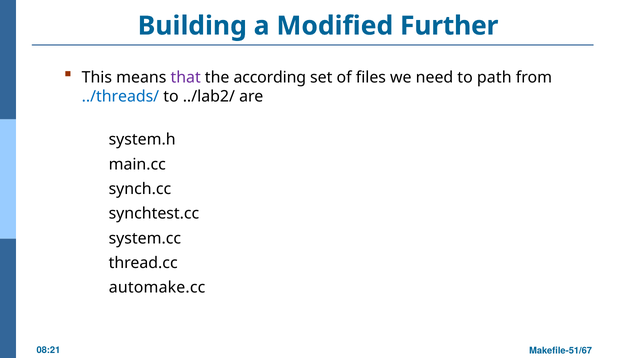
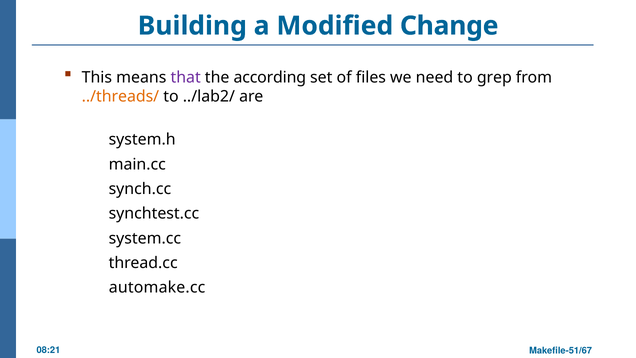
Further: Further -> Change
path: path -> grep
../threads/ colour: blue -> orange
